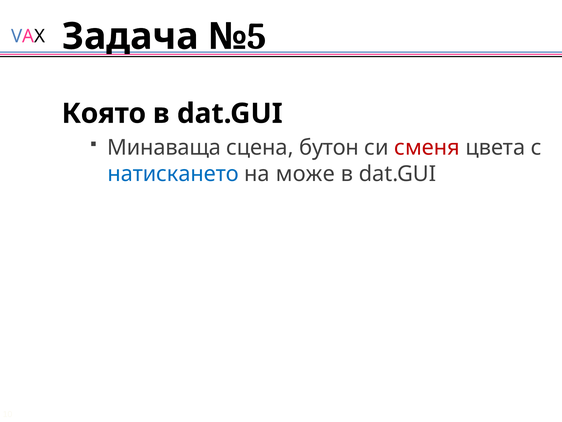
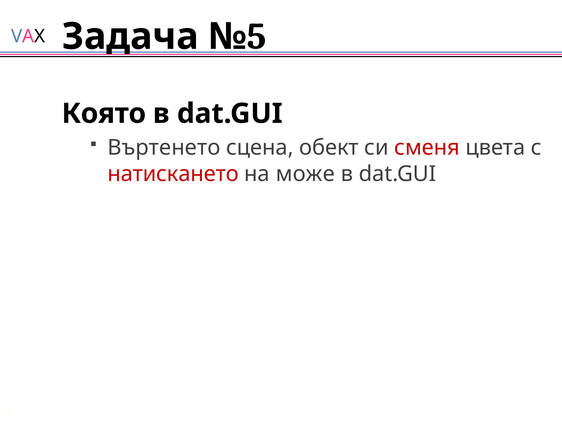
Минаваща: Минаваща -> Въртенето
бутон: бутон -> обект
натискането colour: blue -> red
